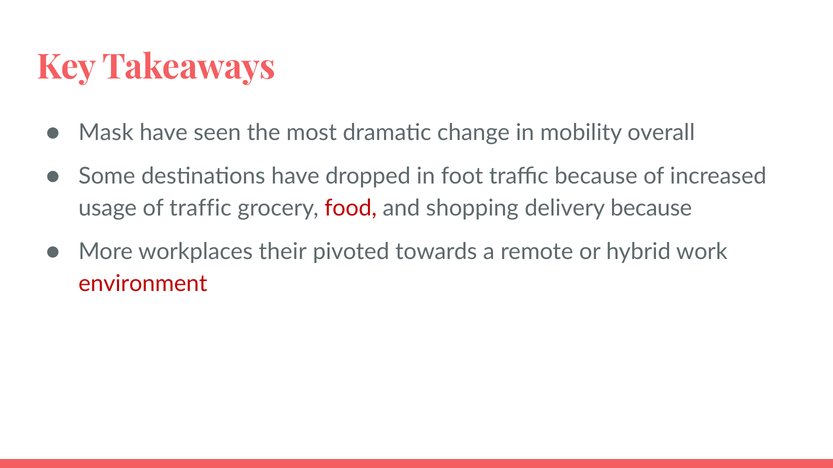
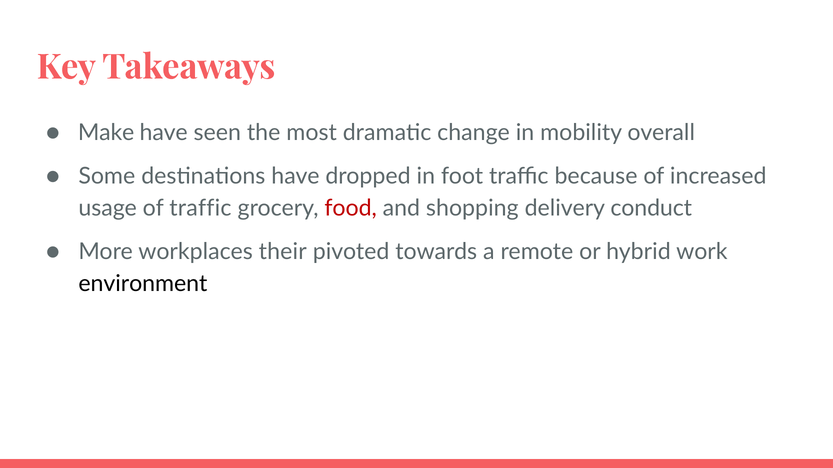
Mask: Mask -> Make
delivery because: because -> conduct
environment colour: red -> black
